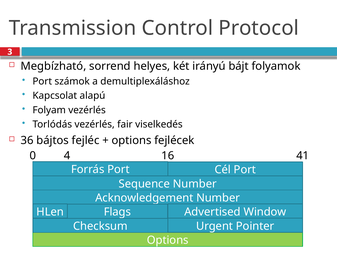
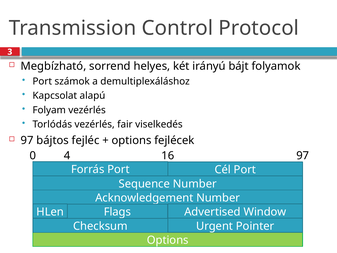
36 at (27, 140): 36 -> 97
16 41: 41 -> 97
